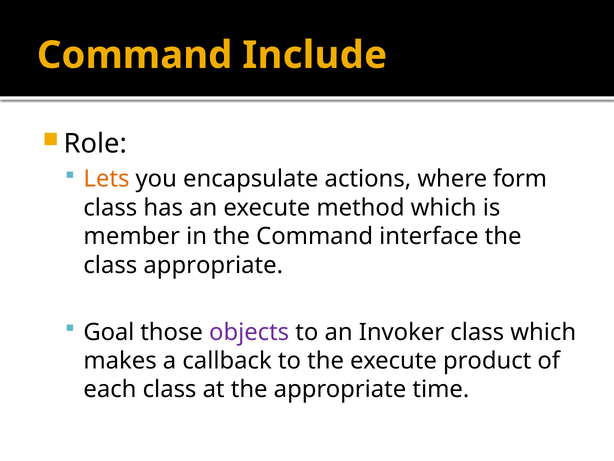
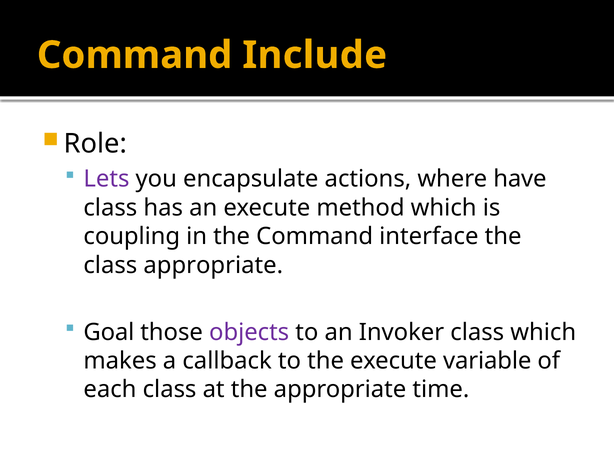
Lets colour: orange -> purple
form: form -> have
member: member -> coupling
product: product -> variable
